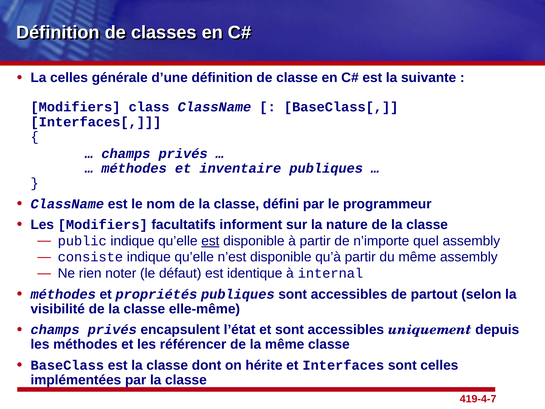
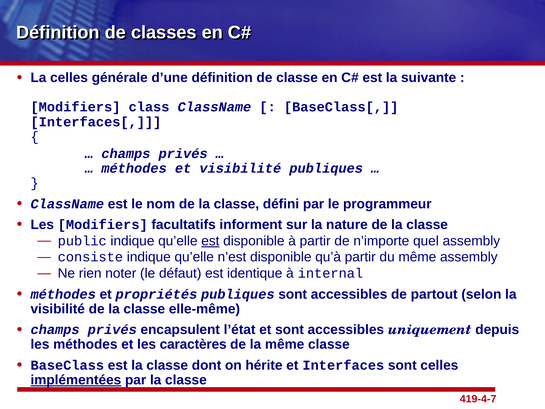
et inventaire: inventaire -> visibilité
référencer: référencer -> caractères
implémentées underline: none -> present
